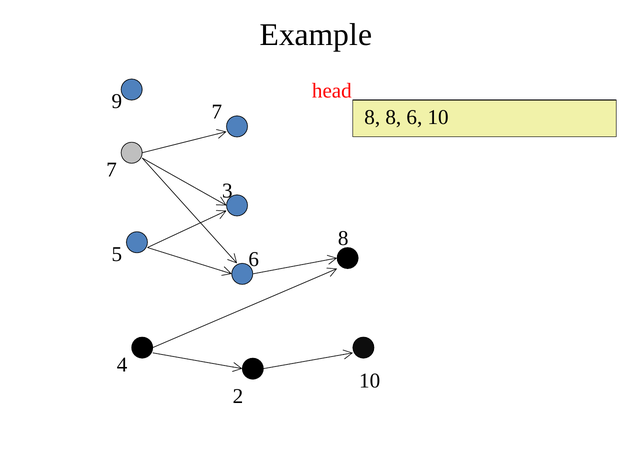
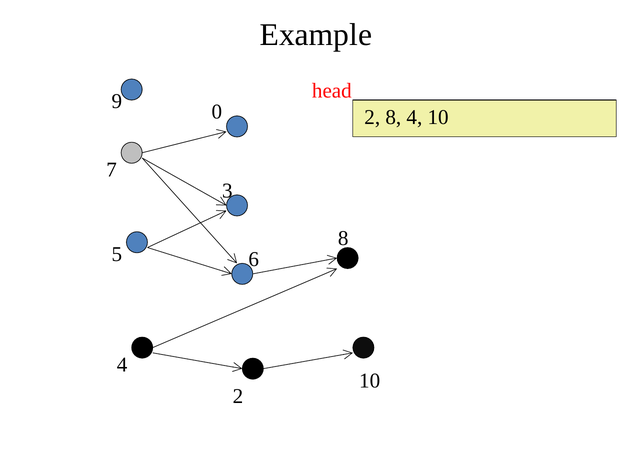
9 7: 7 -> 0
8 at (372, 117): 8 -> 2
8 6: 6 -> 4
